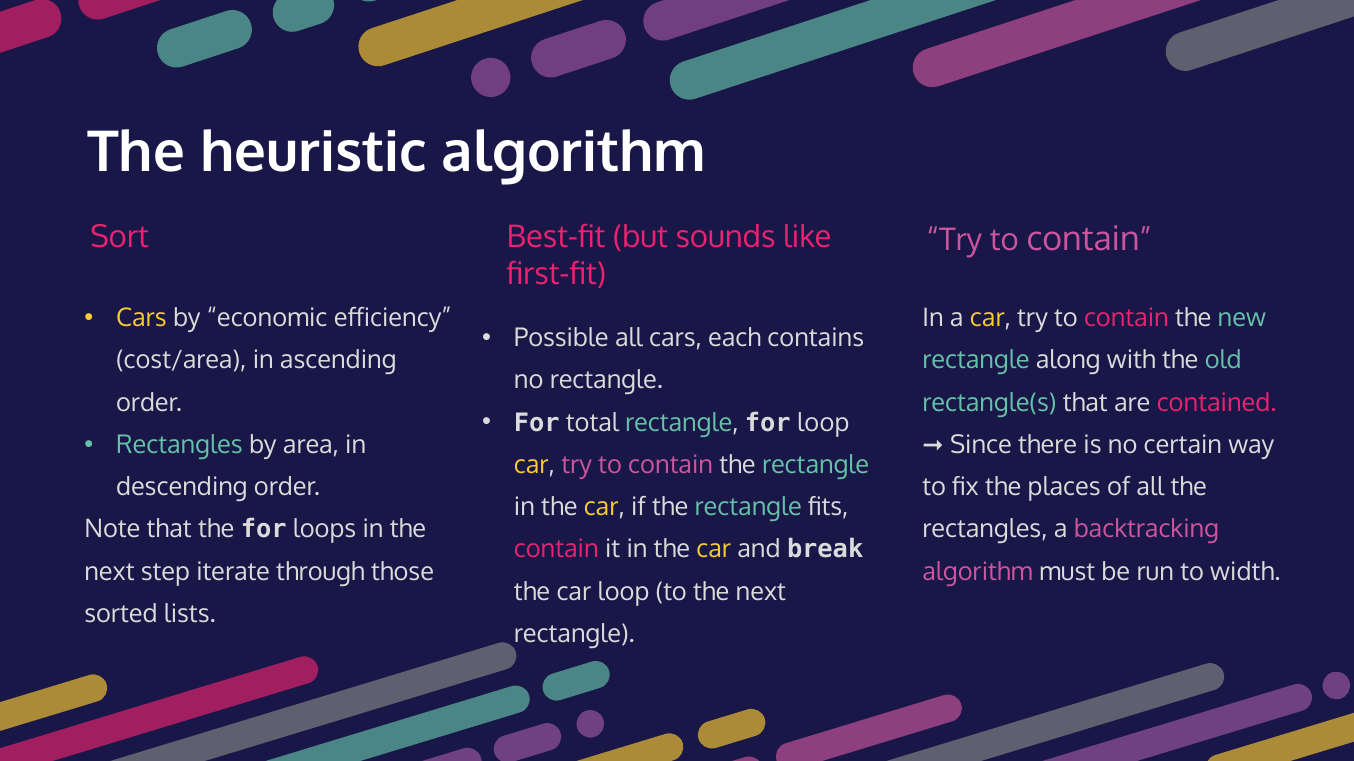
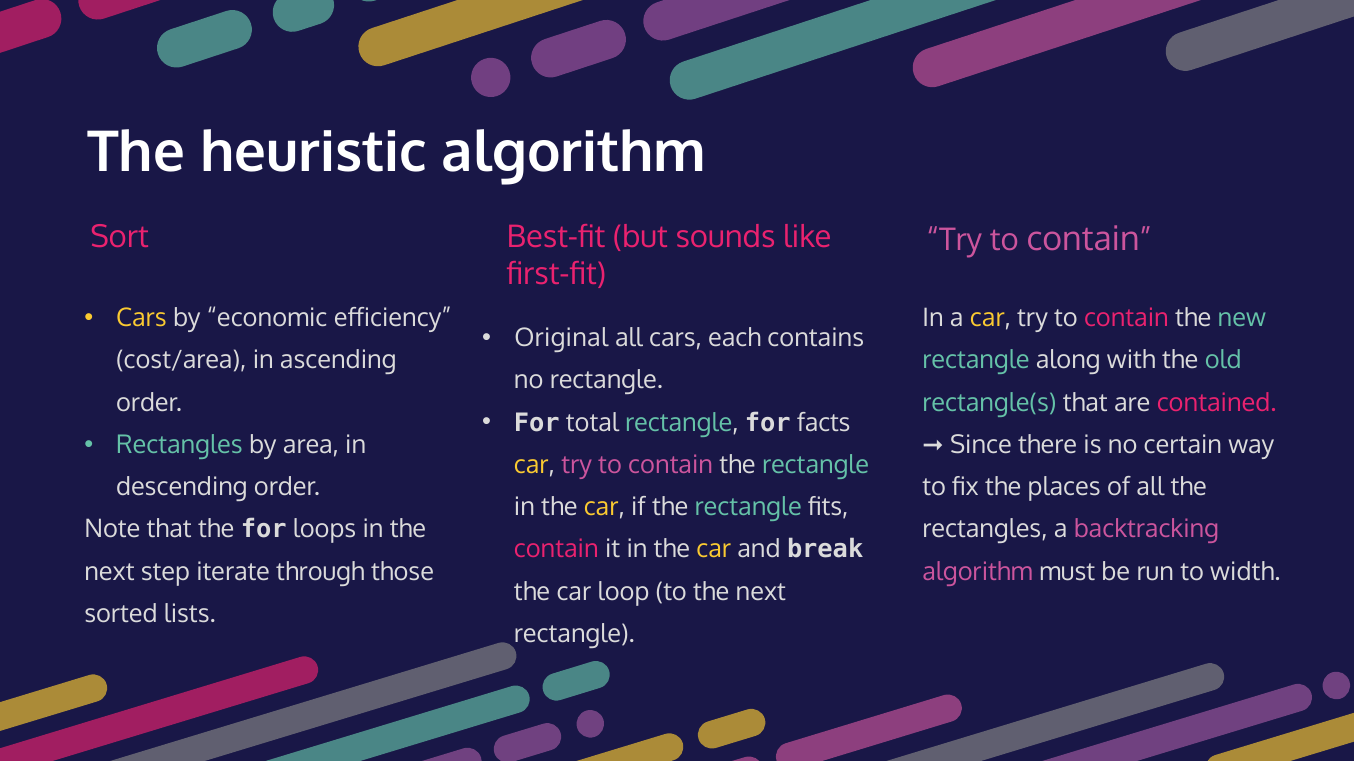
Possible: Possible -> Original
for loop: loop -> facts
